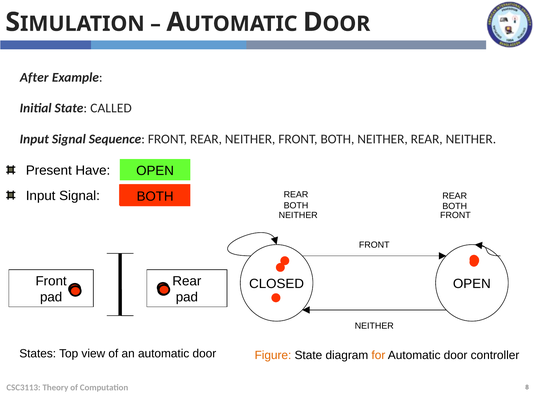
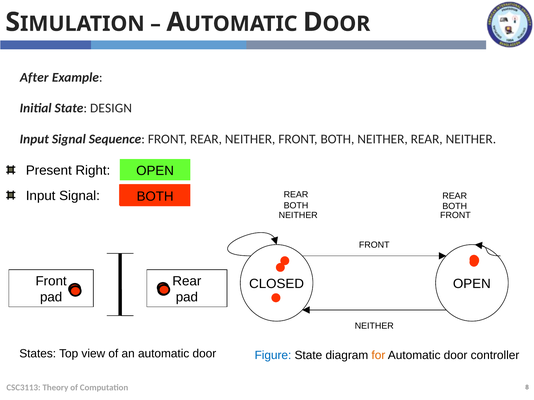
CALLED: CALLED -> DESIGN
Have: Have -> Right
Figure colour: orange -> blue
